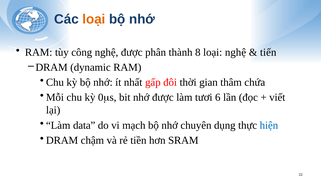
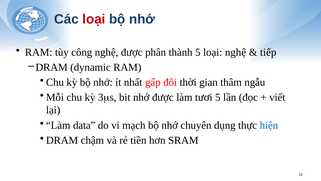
loại at (94, 19) colour: orange -> red
thành 8: 8 -> 5
tiến: tiến -> tiếp
chứa: chứa -> ngẫu
0: 0 -> 3
tươi 6: 6 -> 5
